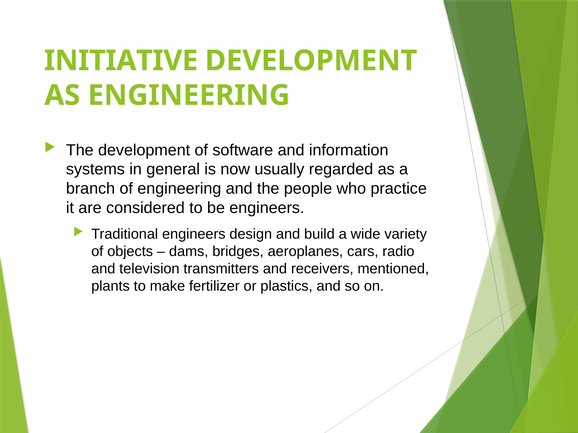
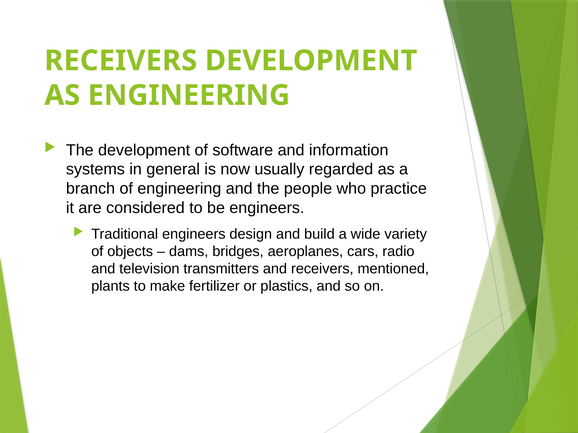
INITIATIVE at (121, 61): INITIATIVE -> RECEIVERS
